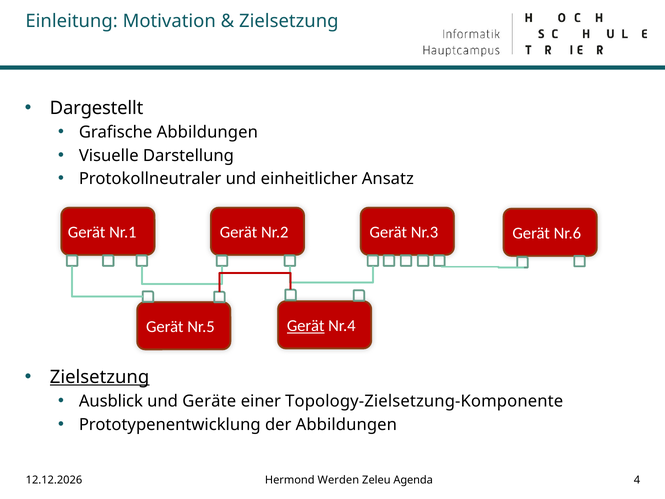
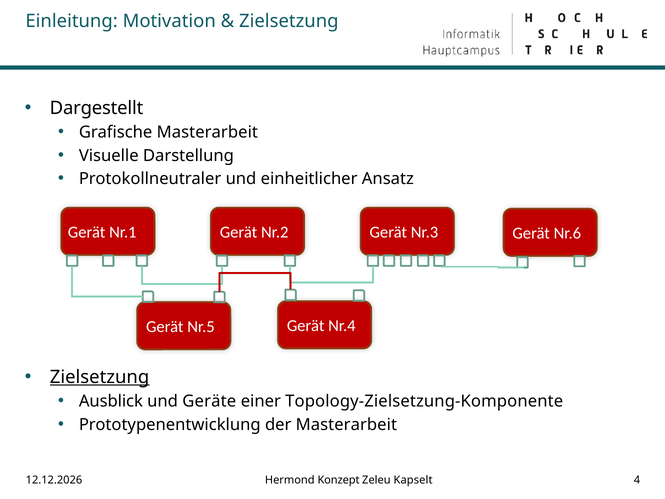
Grafische Abbildungen: Abbildungen -> Masterarbeit
Gerät at (306, 326) underline: present -> none
der Abbildungen: Abbildungen -> Masterarbeit
Werden: Werden -> Konzept
Agenda: Agenda -> Kapselt
